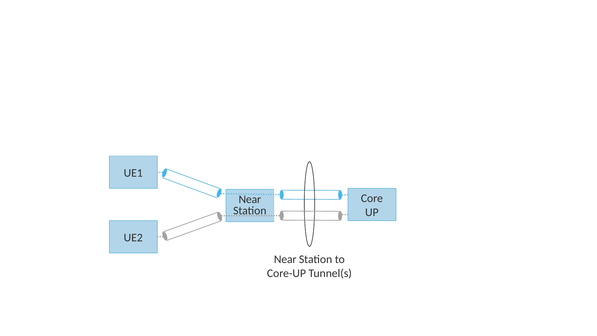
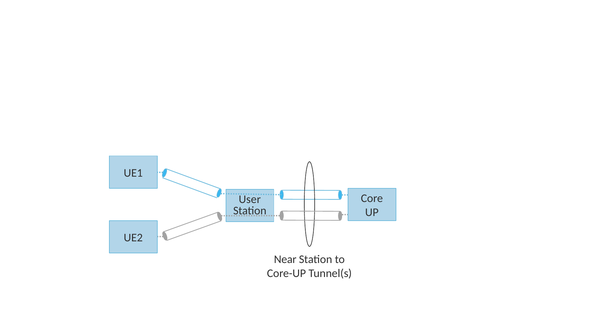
Near at (250, 199): Near -> User
